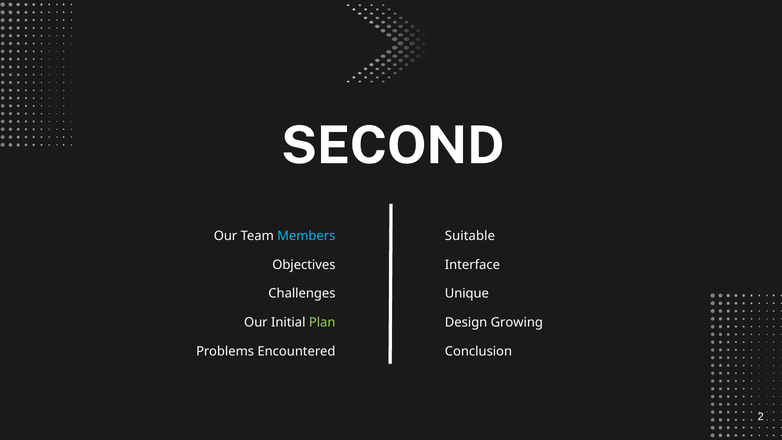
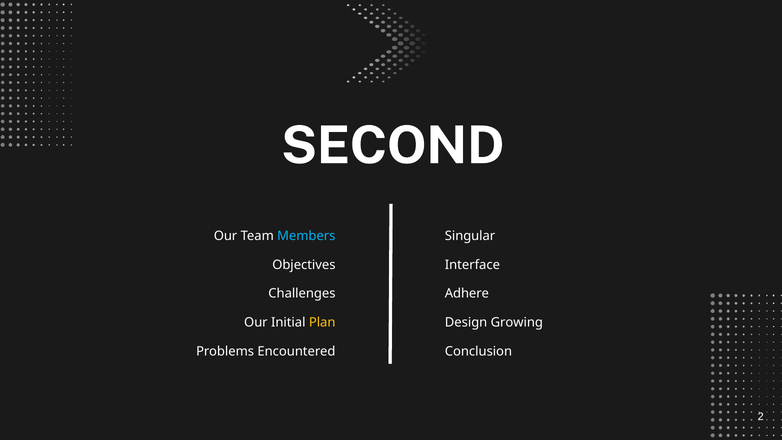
Suitable: Suitable -> Singular
Unique: Unique -> Adhere
Plan colour: light green -> yellow
